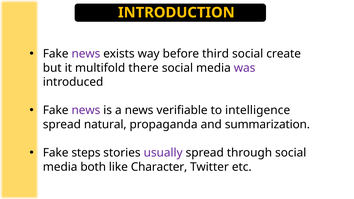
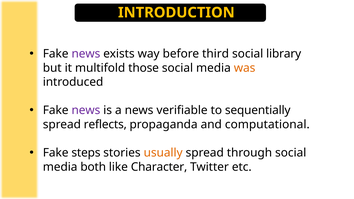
create: create -> library
there: there -> those
was colour: purple -> orange
intelligence: intelligence -> sequentially
natural: natural -> reflects
summarization: summarization -> computational
usually colour: purple -> orange
